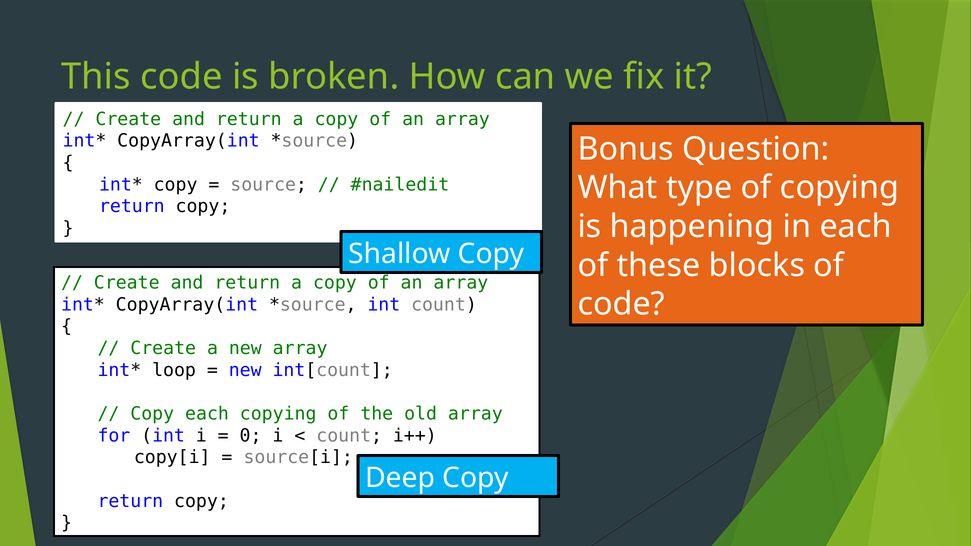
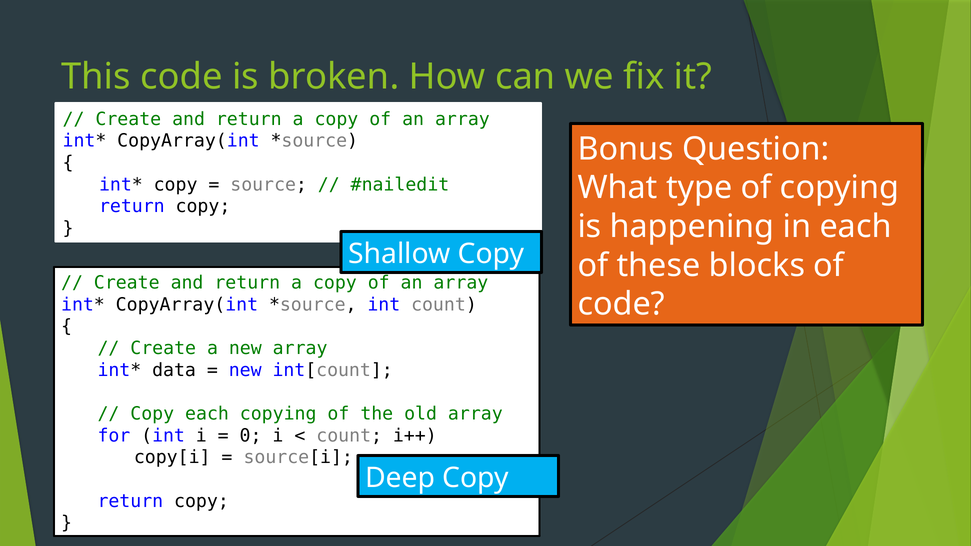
loop: loop -> data
